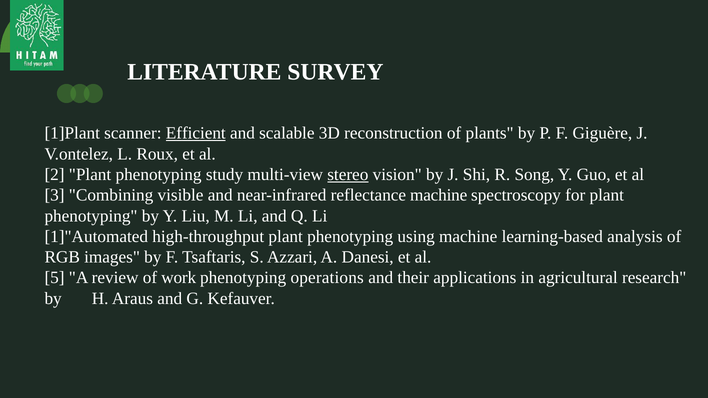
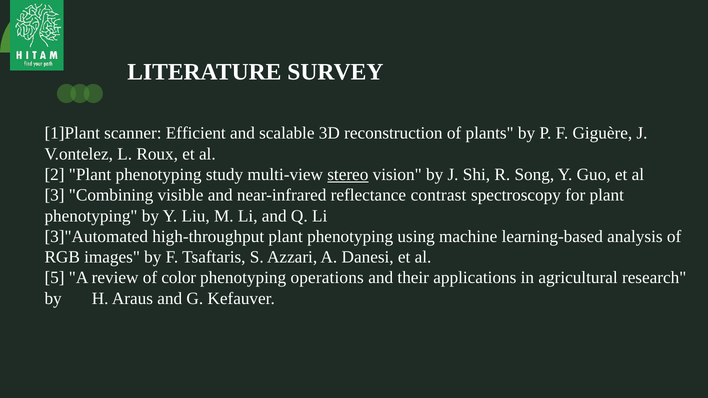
Efficient underline: present -> none
reflectance machine: machine -> contrast
1]"Automated: 1]"Automated -> 3]"Automated
work: work -> color
